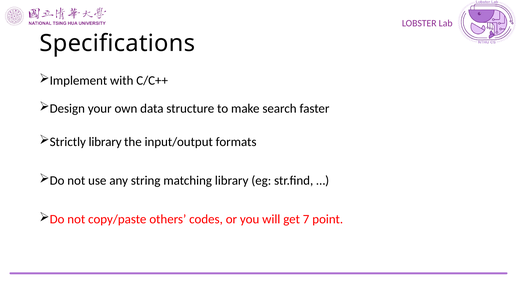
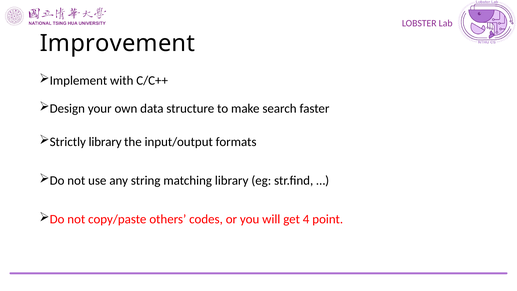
Specifications: Specifications -> Improvement
7: 7 -> 4
